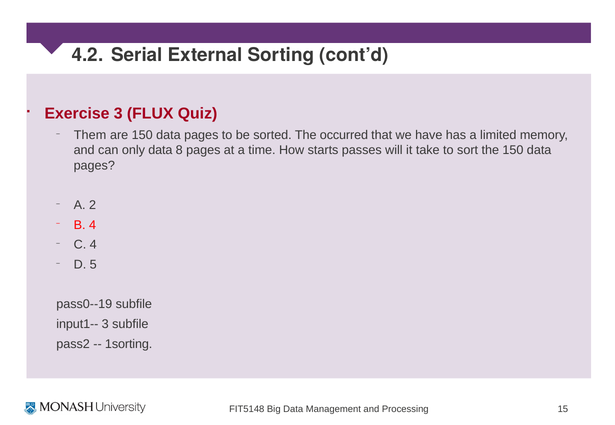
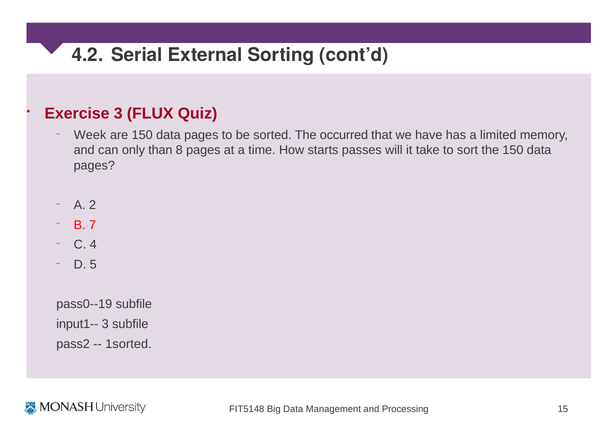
Them: Them -> Week
only data: data -> than
B 4: 4 -> 7
1sorting: 1sorting -> 1sorted
